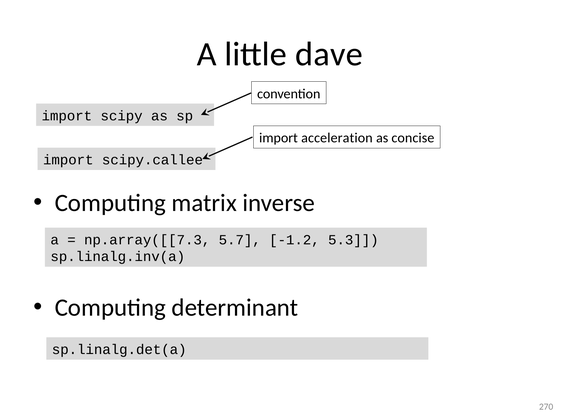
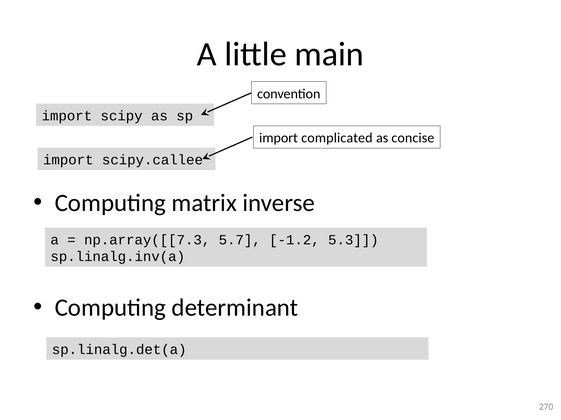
dave: dave -> main
acceleration: acceleration -> complicated
